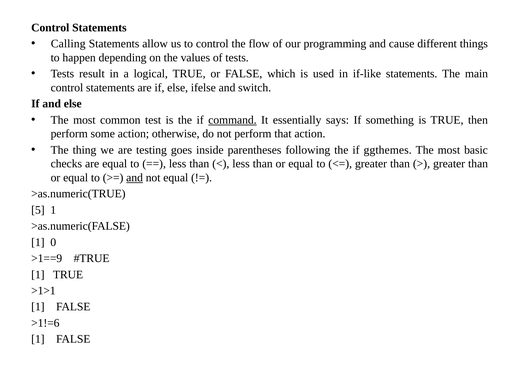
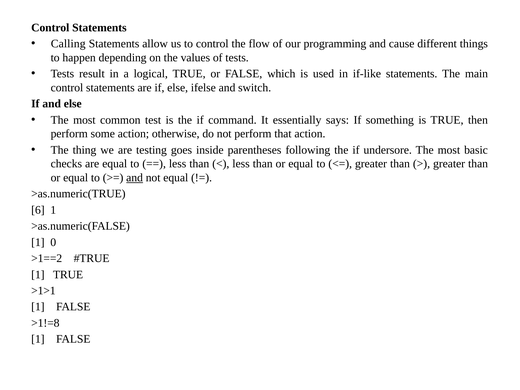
command underline: present -> none
ggthemes: ggthemes -> undersore
5: 5 -> 6
>1==9: >1==9 -> >1==2
>1!=6: >1!=6 -> >1!=8
